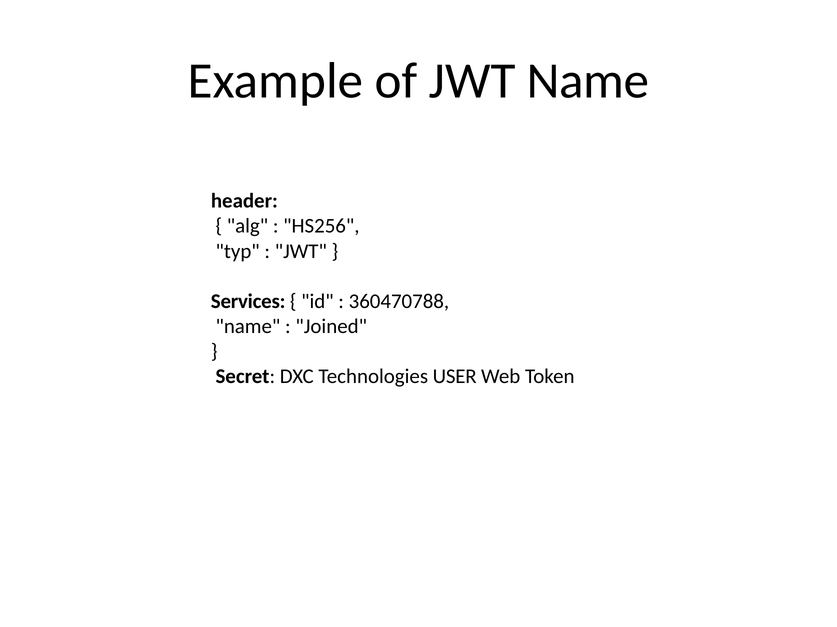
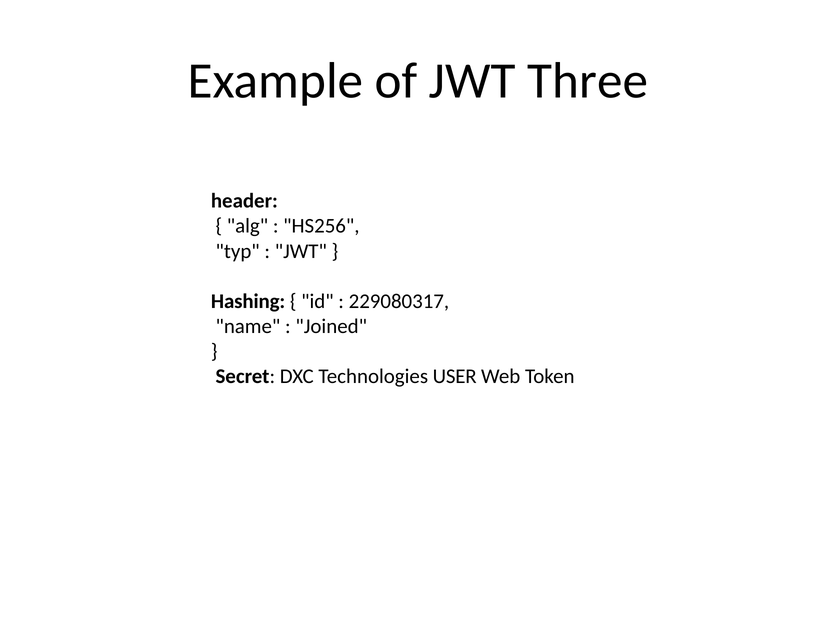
JWT Name: Name -> Three
Services: Services -> Hashing
360470788: 360470788 -> 229080317
